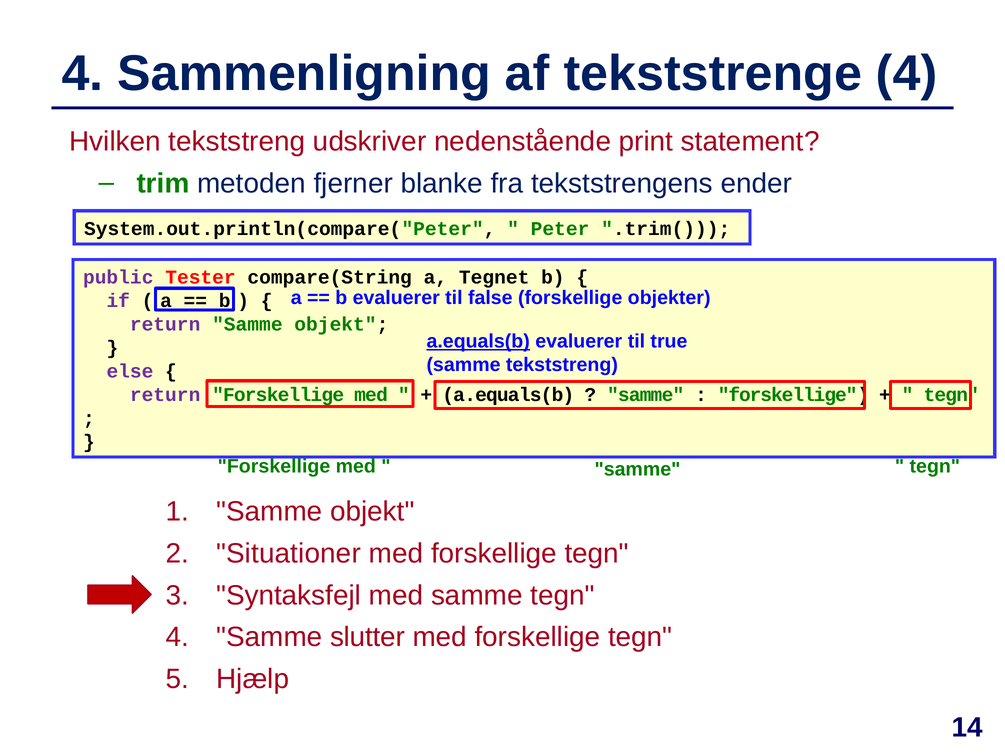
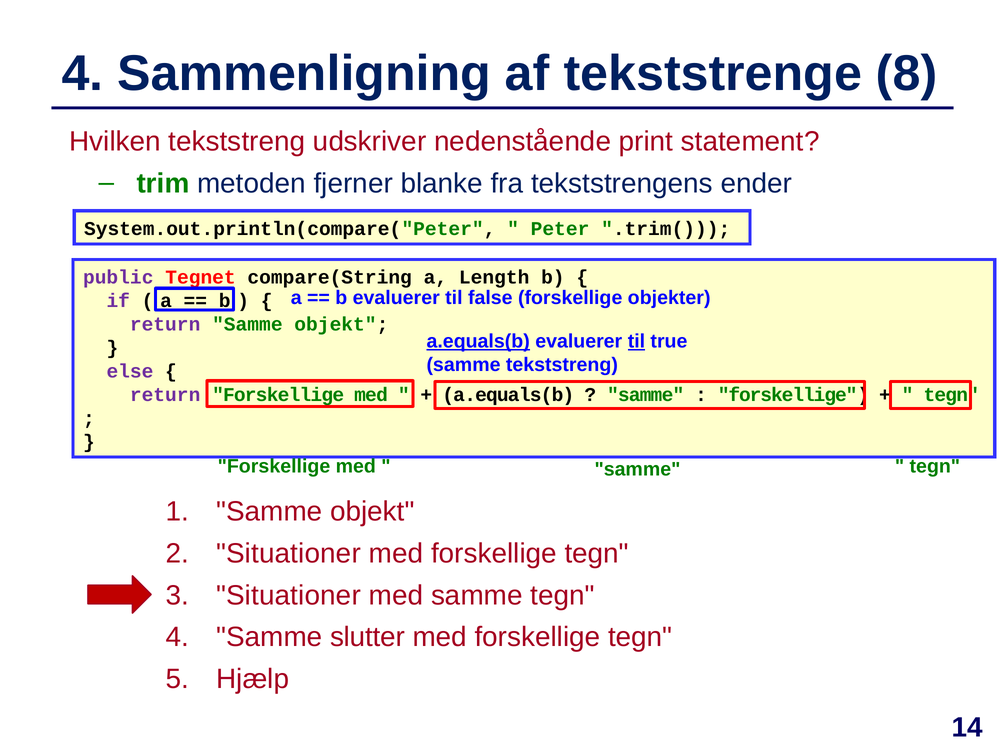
tekststrenge 4: 4 -> 8
Tester: Tester -> Tegnet
Tegnet: Tegnet -> Length
til at (636, 341) underline: none -> present
Syntaksfejl at (289, 595): Syntaksfejl -> Situationer
